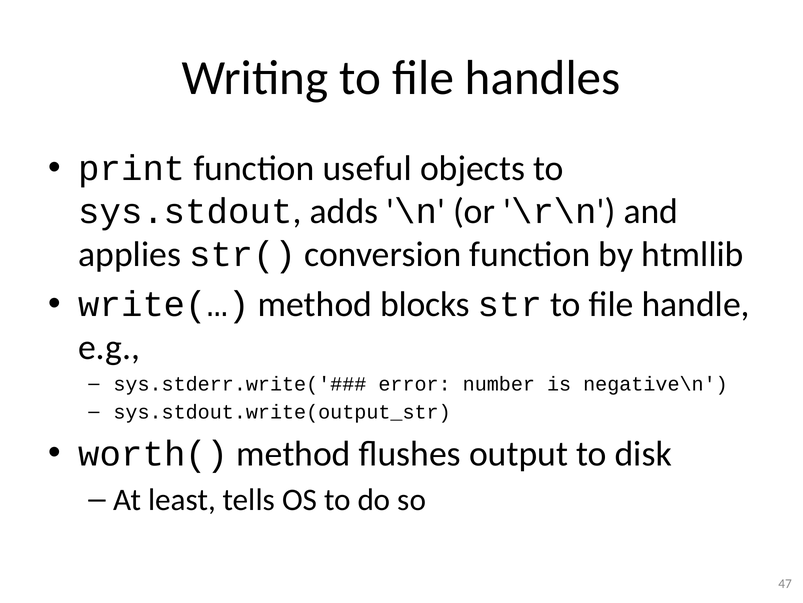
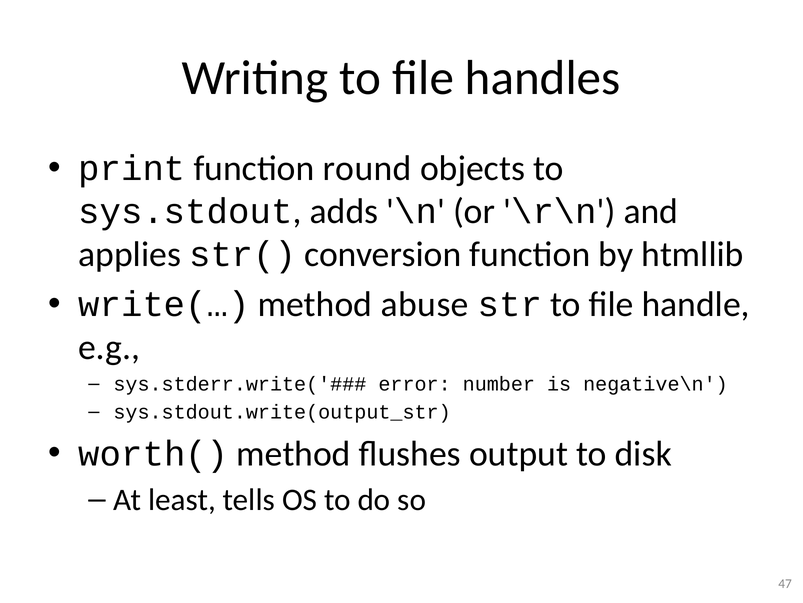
useful: useful -> round
blocks: blocks -> abuse
